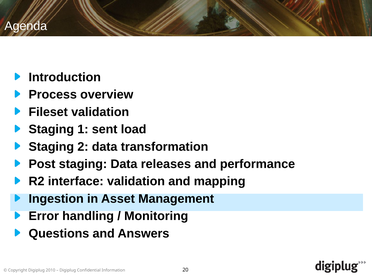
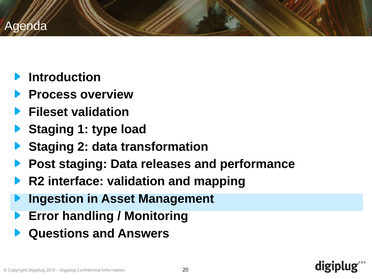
sent: sent -> type
